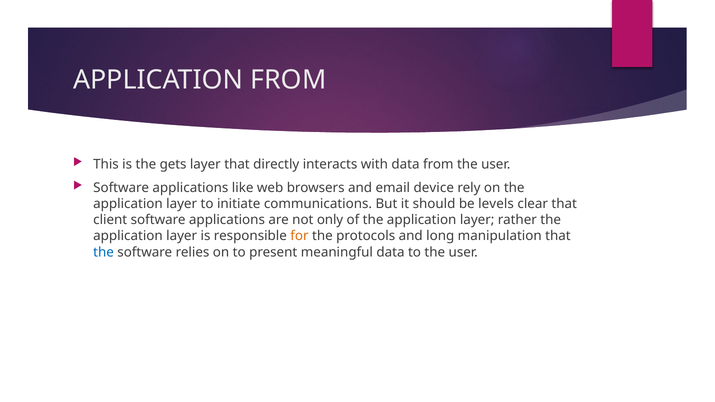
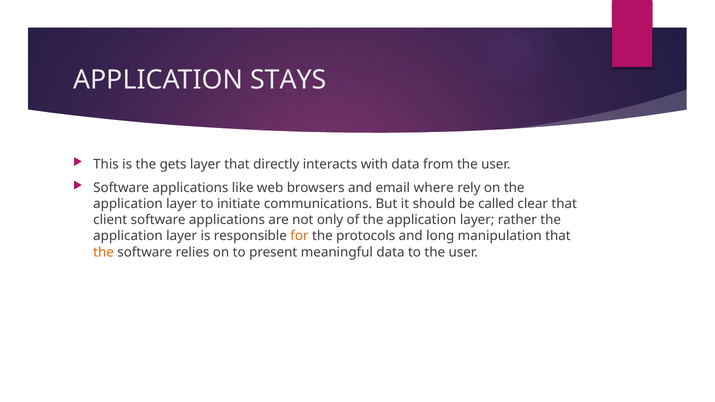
APPLICATION FROM: FROM -> STAYS
device: device -> where
levels: levels -> called
the at (104, 252) colour: blue -> orange
